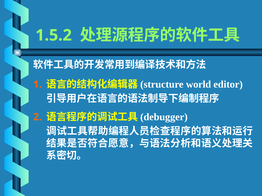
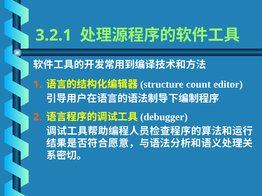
1.5.2: 1.5.2 -> 3.2.1
world: world -> count
